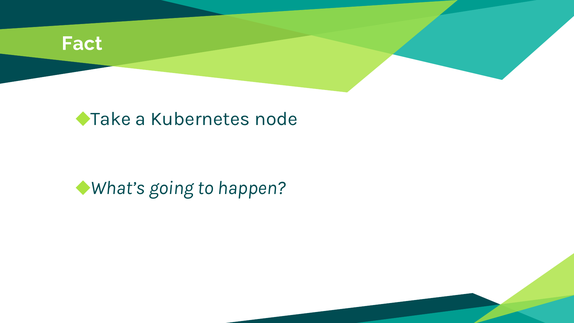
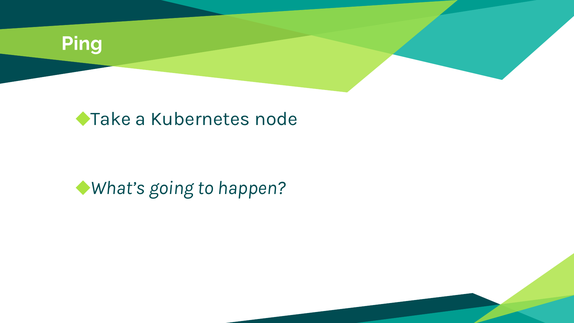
Fact: Fact -> Ping
